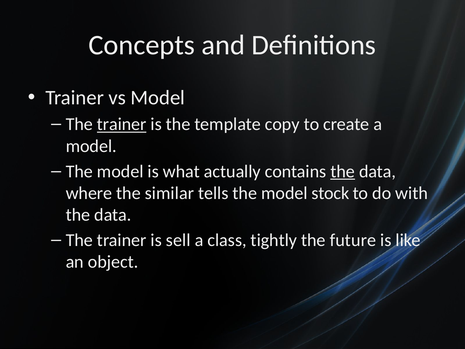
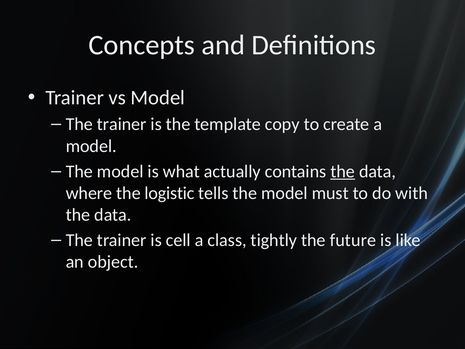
trainer at (122, 124) underline: present -> none
similar: similar -> logistic
stock: stock -> must
sell: sell -> cell
